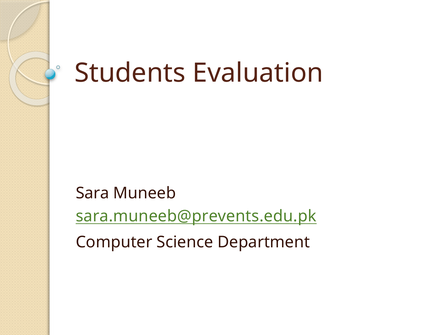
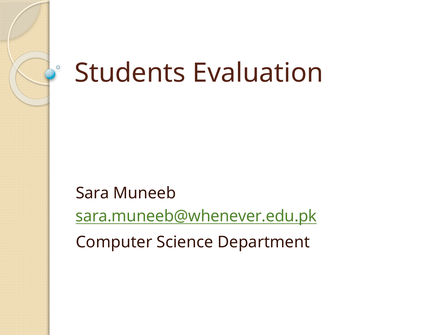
sara.muneeb@prevents.edu.pk: sara.muneeb@prevents.edu.pk -> sara.muneeb@whenever.edu.pk
